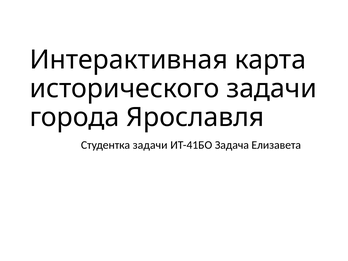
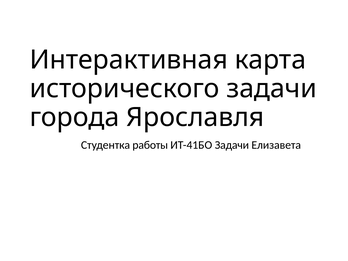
Студентка задачи: задачи -> работы
ИТ-41БО Задача: Задача -> Задачи
